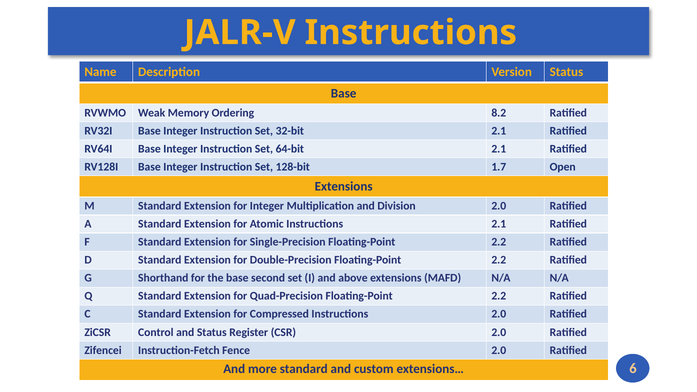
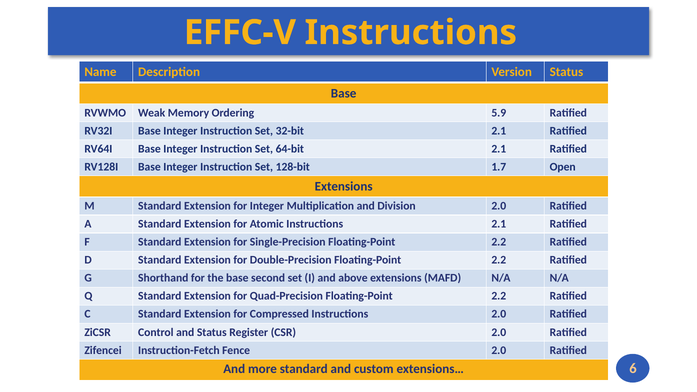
JALR-V: JALR-V -> EFFC-V
8.2: 8.2 -> 5.9
